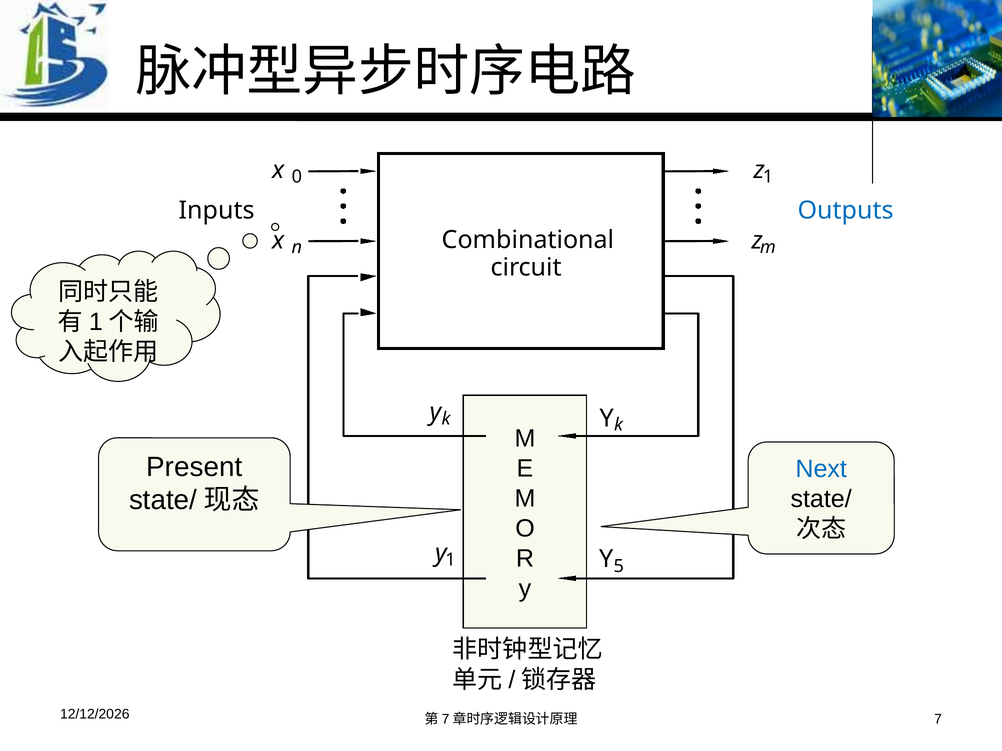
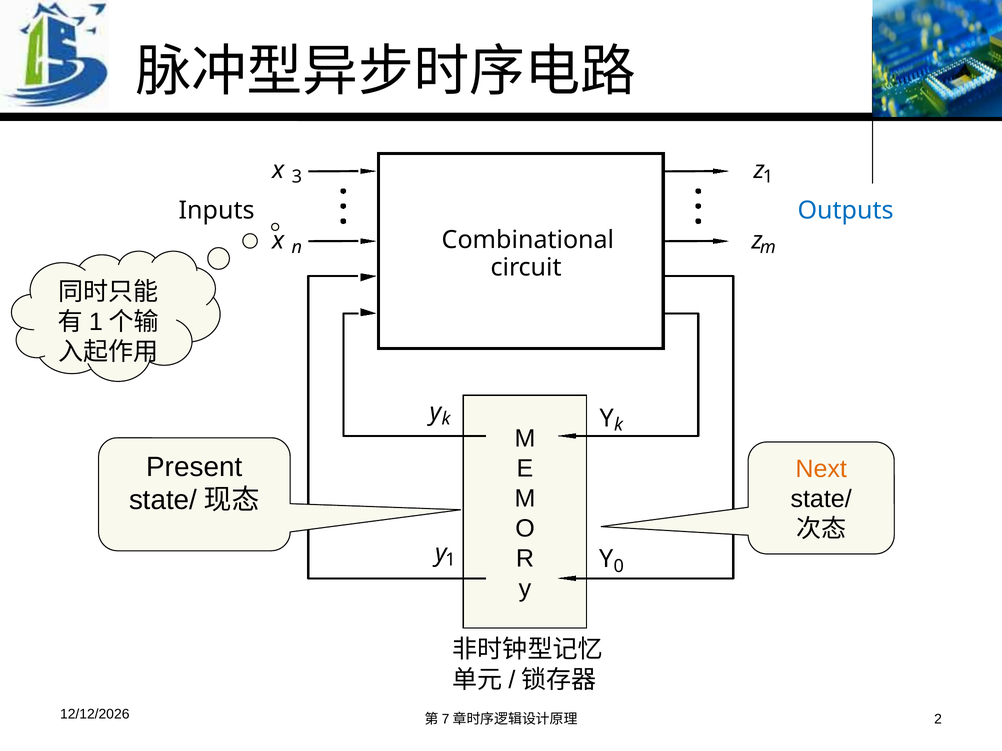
0: 0 -> 3
Next colour: blue -> orange
5: 5 -> 0
7: 7 -> 2
